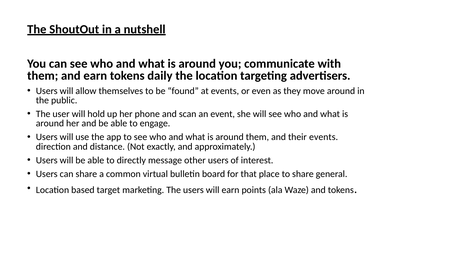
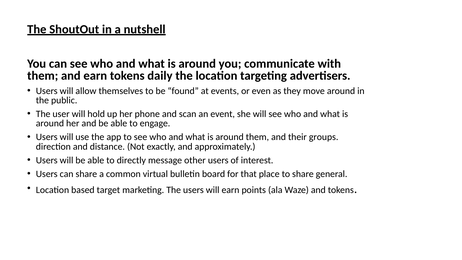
their events: events -> groups
